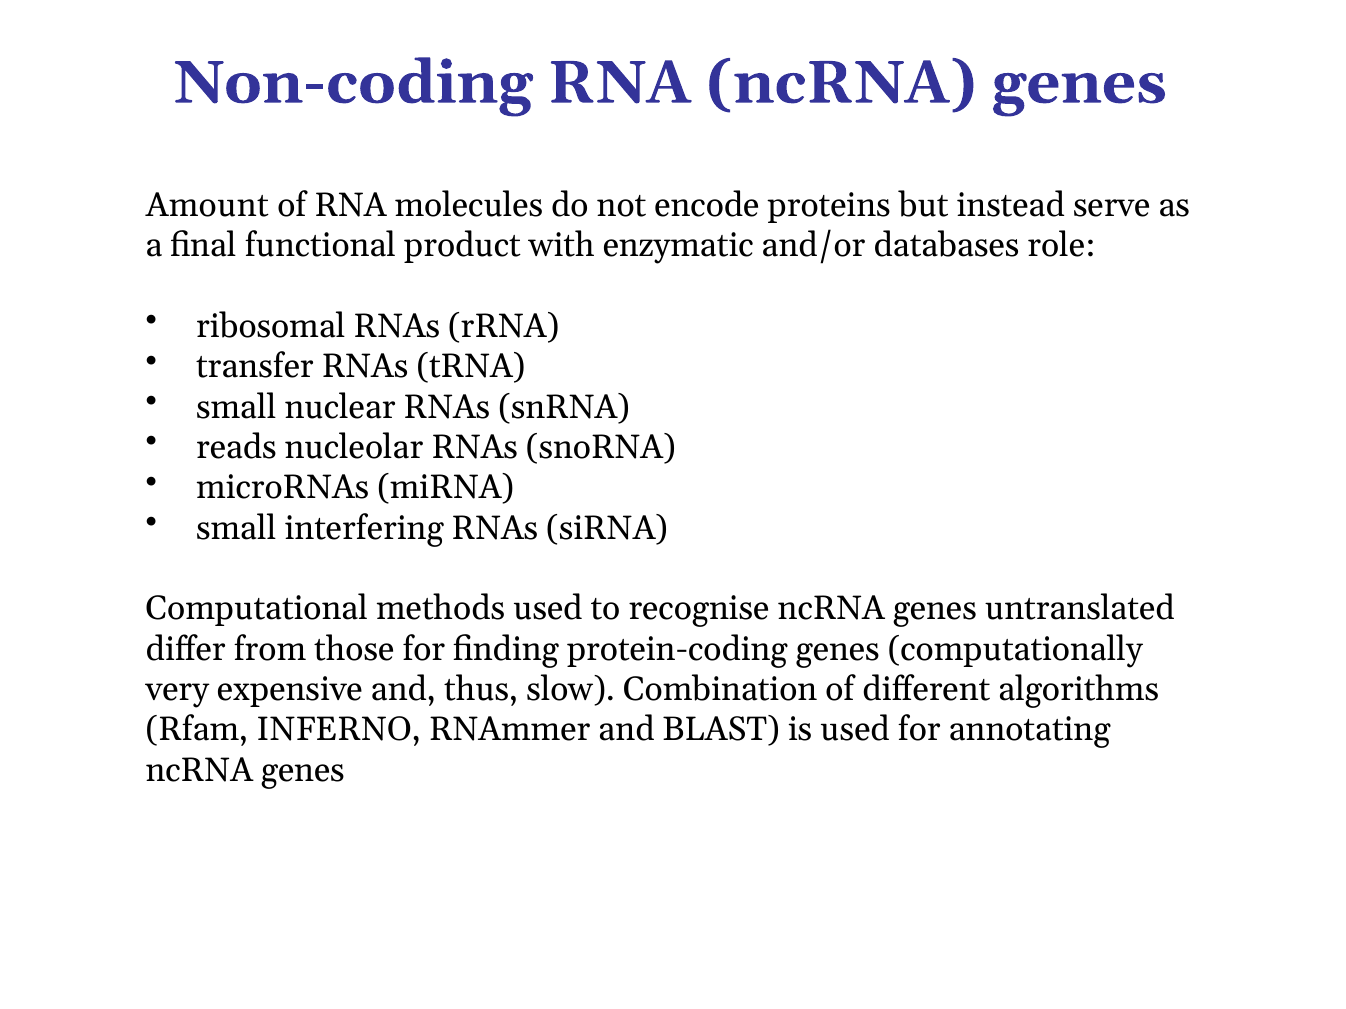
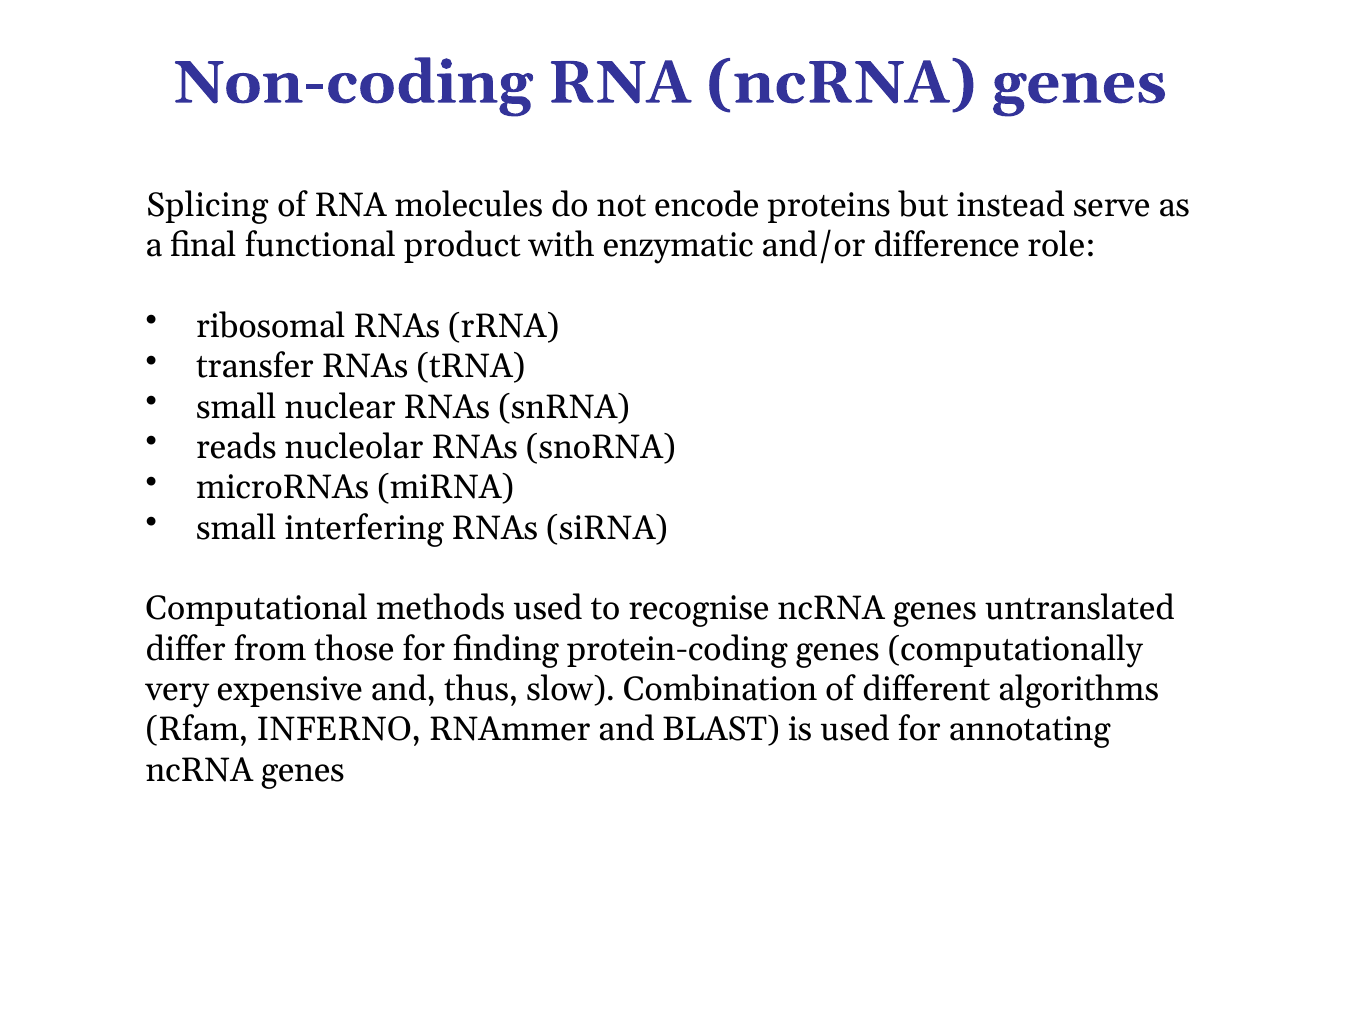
Amount: Amount -> Splicing
databases: databases -> difference
